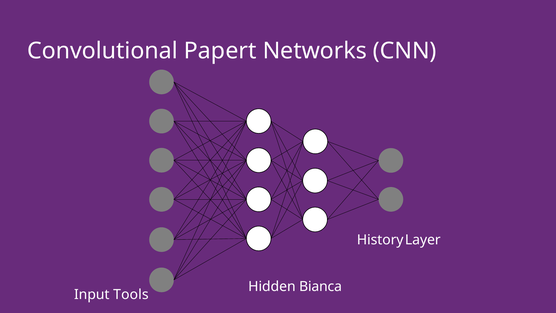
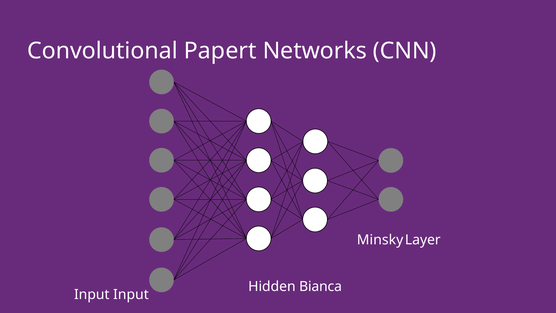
History: History -> Minsky
Input Tools: Tools -> Input
